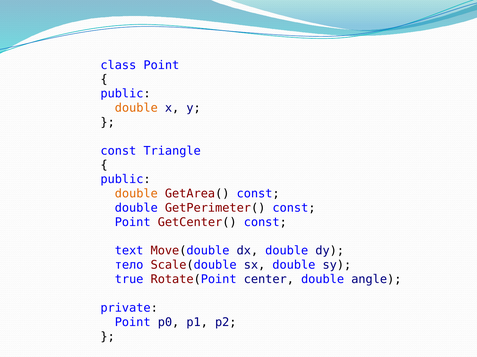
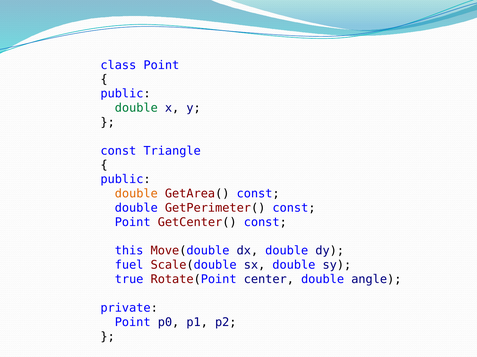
double at (136, 108) colour: orange -> green
text: text -> this
тело: тело -> fuel
